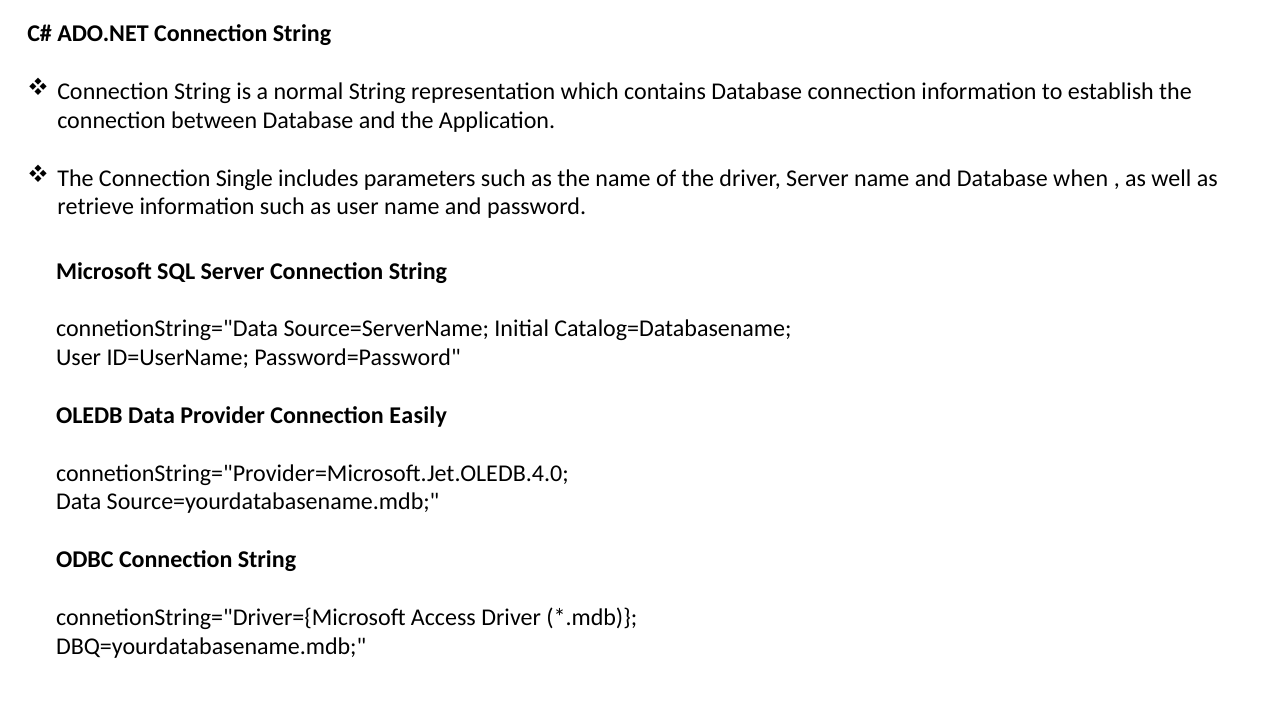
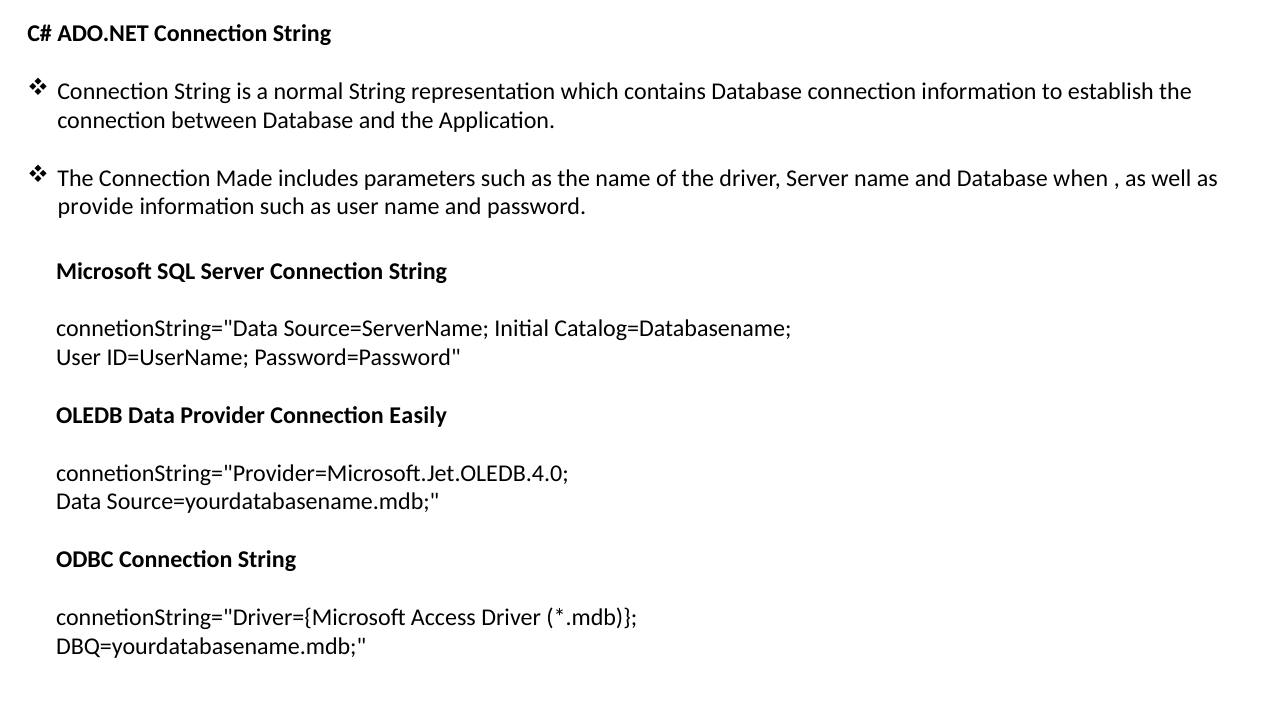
Single: Single -> Made
retrieve: retrieve -> provide
